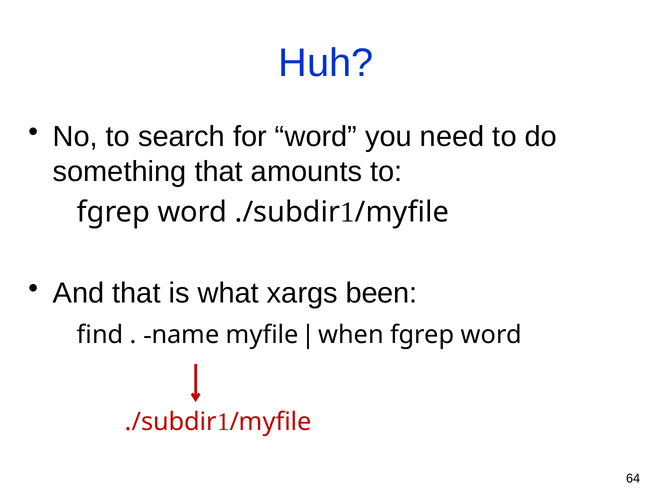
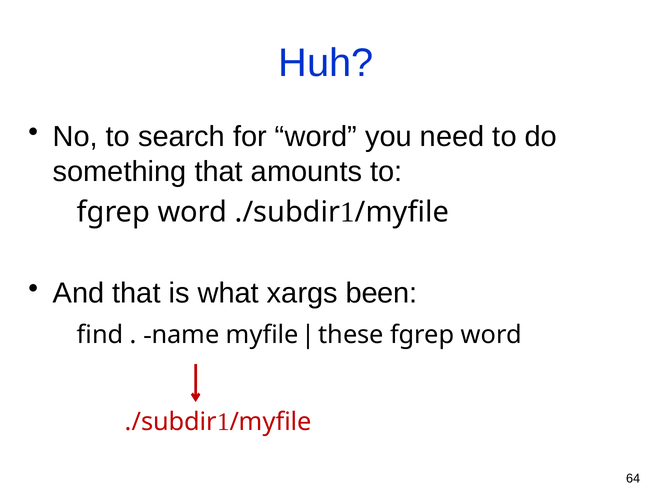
when: when -> these
